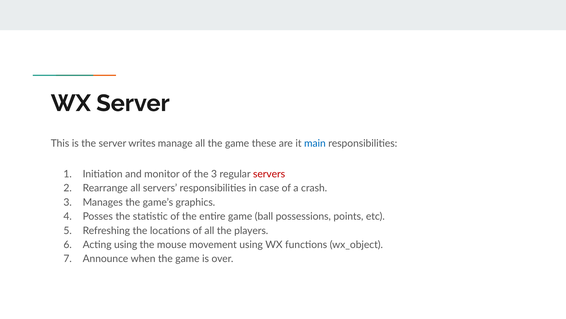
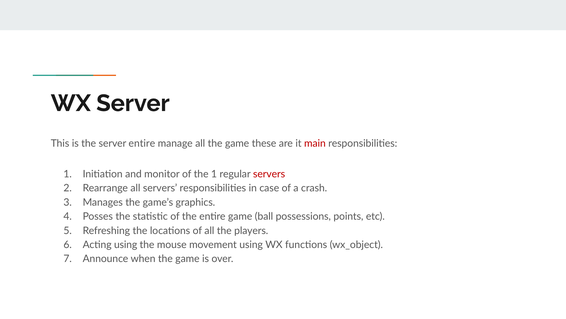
server writes: writes -> entire
main colour: blue -> red
the 3: 3 -> 1
